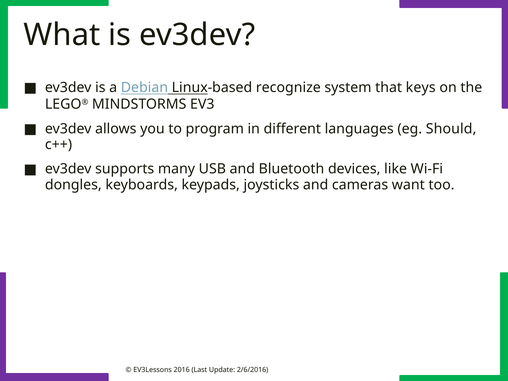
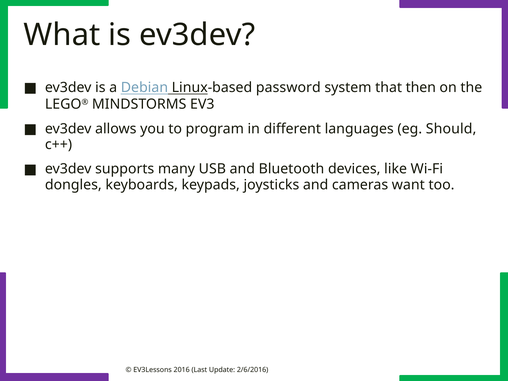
recognize: recognize -> password
keys: keys -> then
